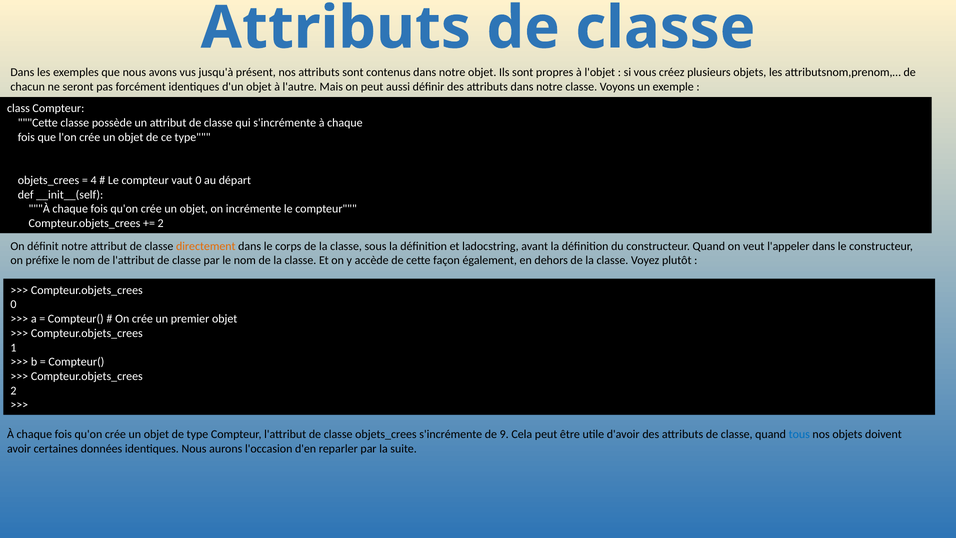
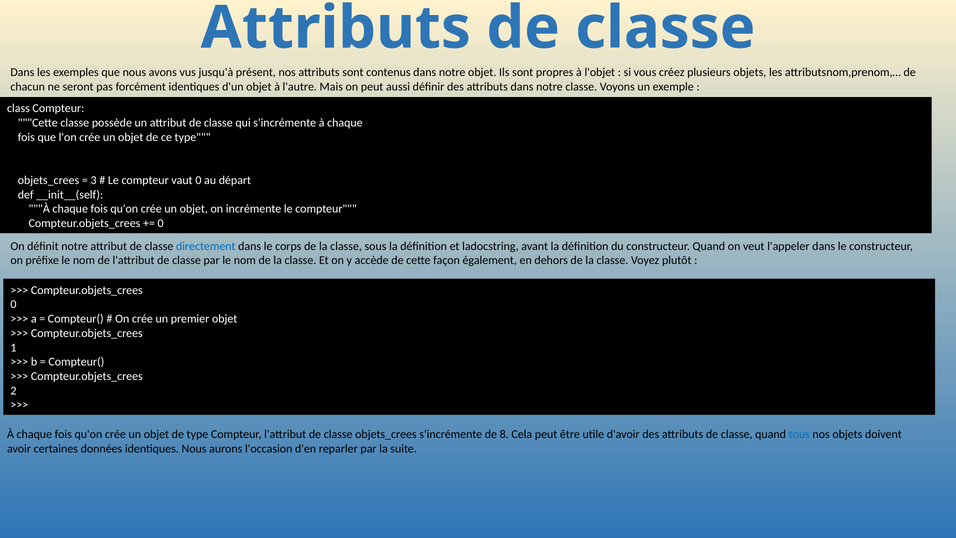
4: 4 -> 3
2 at (161, 223): 2 -> 0
directement colour: orange -> blue
9: 9 -> 8
